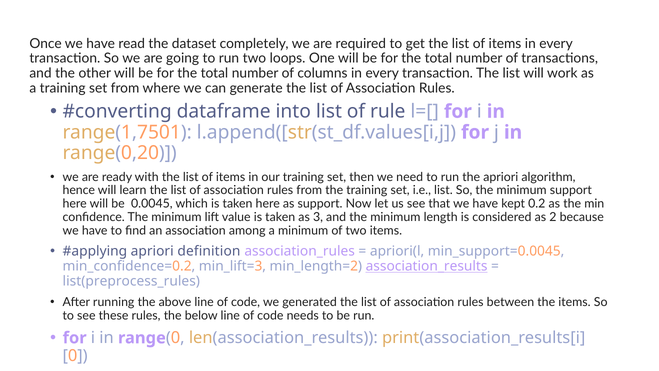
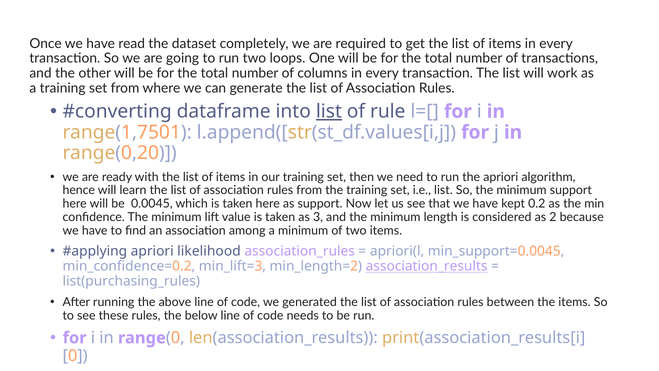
list at (329, 111) underline: none -> present
definition: definition -> likelihood
list(preprocess_rules: list(preprocess_rules -> list(purchasing_rules
